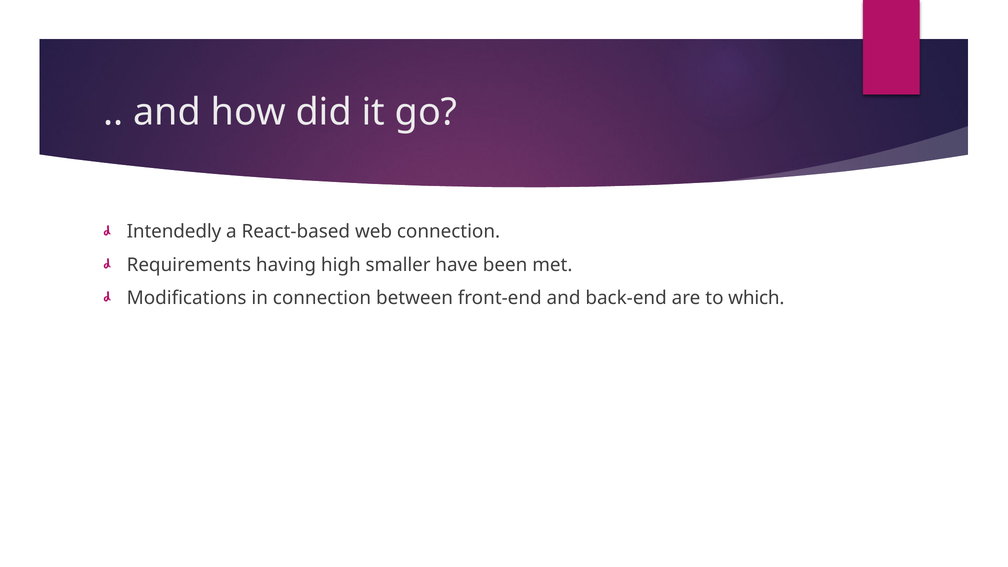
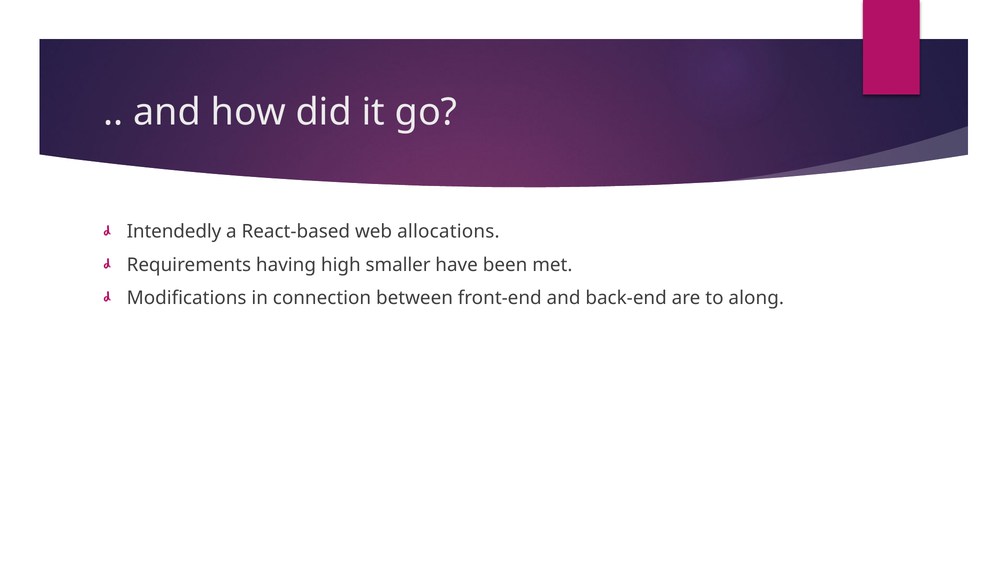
web connection: connection -> allocations
which: which -> along
